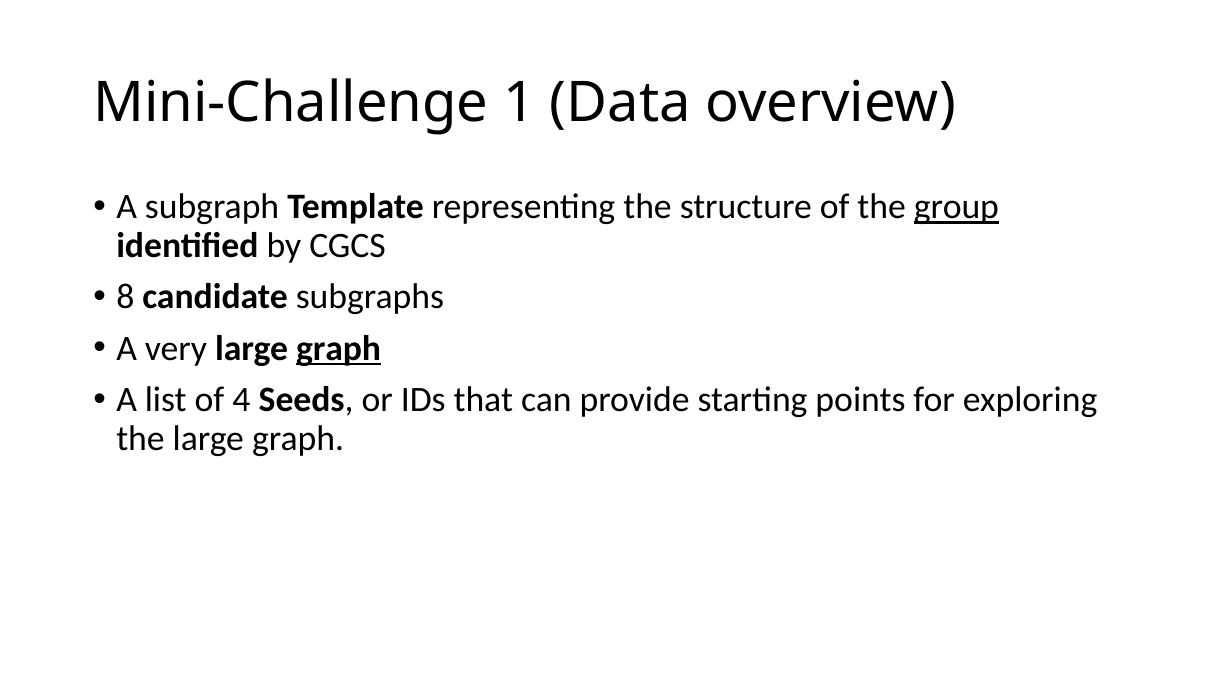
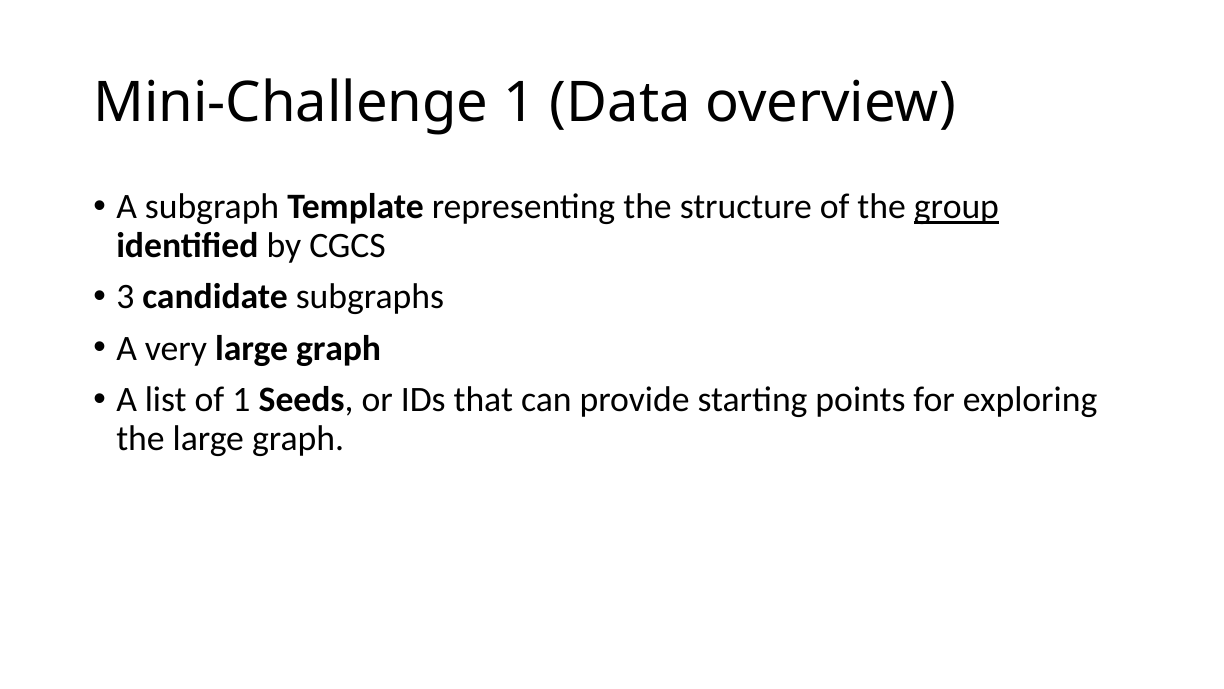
8: 8 -> 3
graph at (339, 348) underline: present -> none
of 4: 4 -> 1
